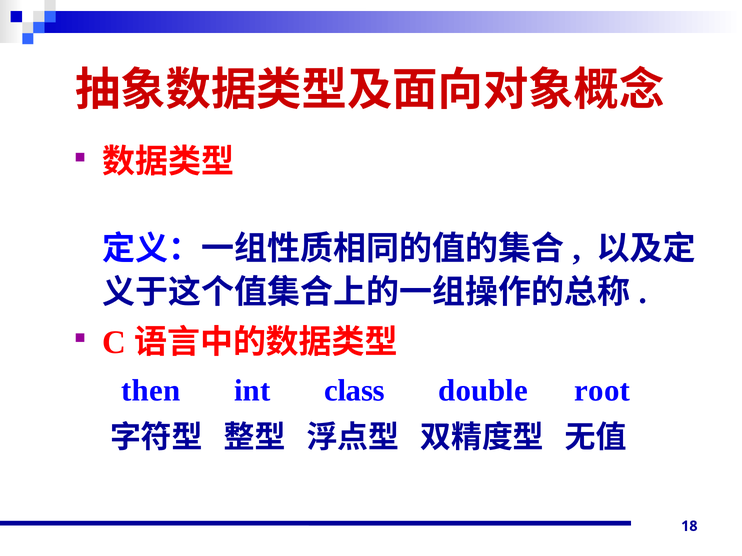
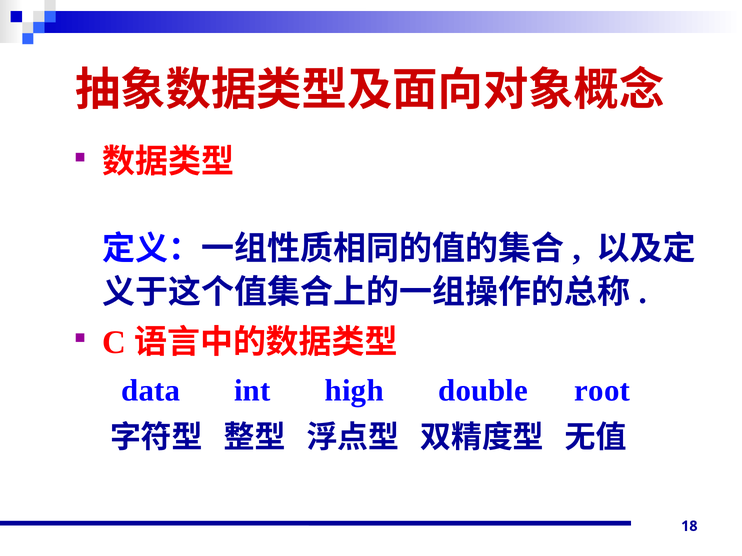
then: then -> data
class: class -> high
